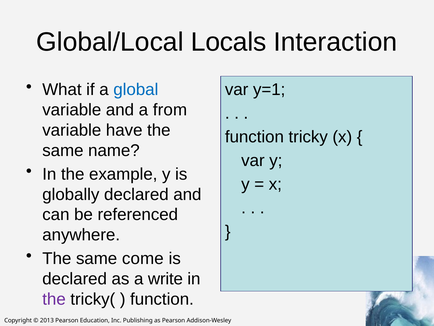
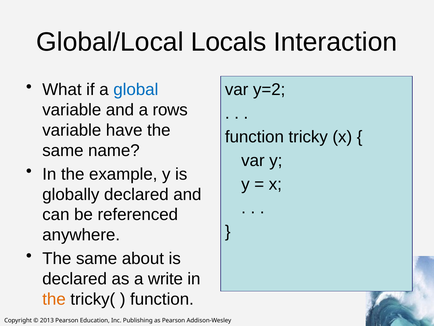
y=1: y=1 -> y=2
from: from -> rows
come: come -> about
the at (54, 299) colour: purple -> orange
